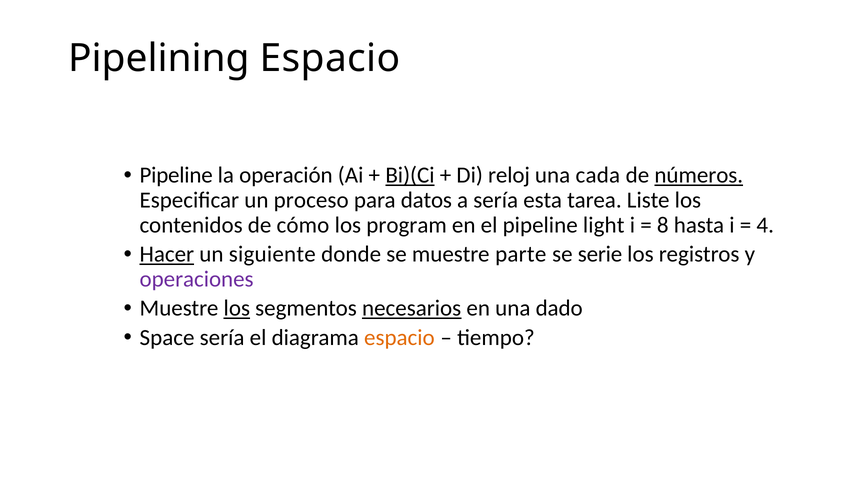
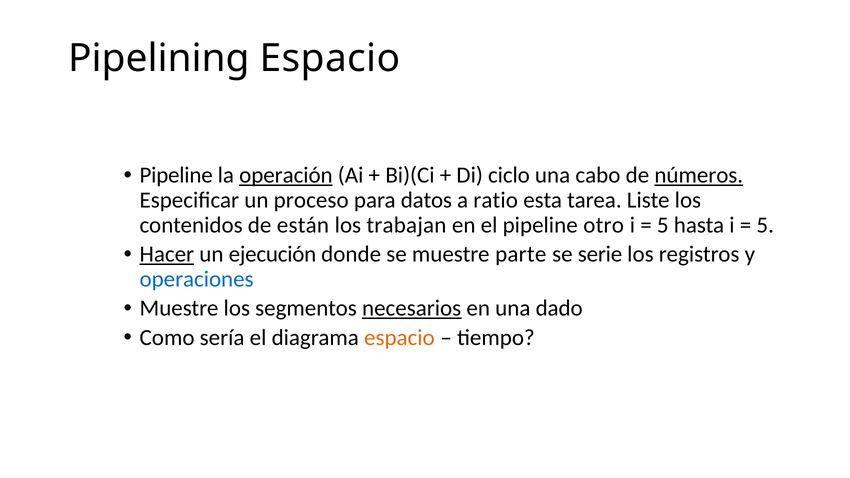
operación underline: none -> present
Bi)(Ci underline: present -> none
reloj: reloj -> ciclo
cada: cada -> cabo
a sería: sería -> ratio
cómo: cómo -> están
program: program -> trabajan
light: light -> otro
8 at (663, 225): 8 -> 5
4 at (765, 225): 4 -> 5
siguiente: siguiente -> ejecución
operaciones colour: purple -> blue
los at (237, 308) underline: present -> none
Space: Space -> Como
